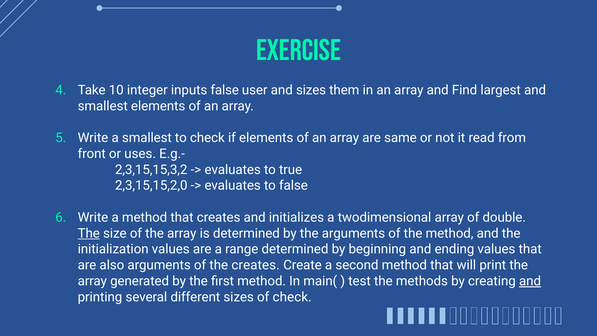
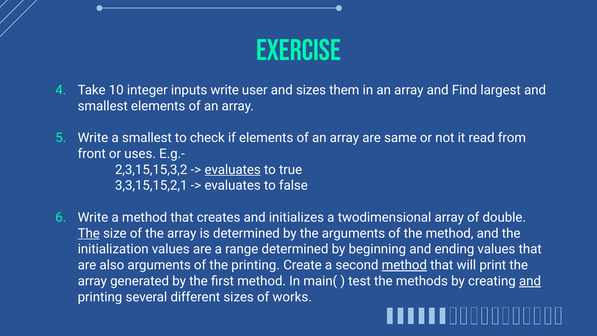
inputs false: false -> write
evaluates at (233, 170) underline: none -> present
2,3,15,15,2,0: 2,3,15,15,2,0 -> 3,3,15,15,2,1
the creates: creates -> printing
method at (404, 265) underline: none -> present
of check: check -> works
